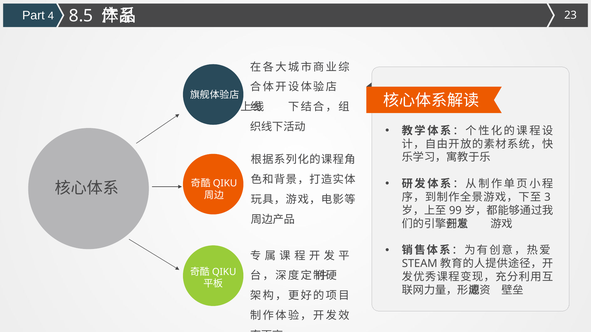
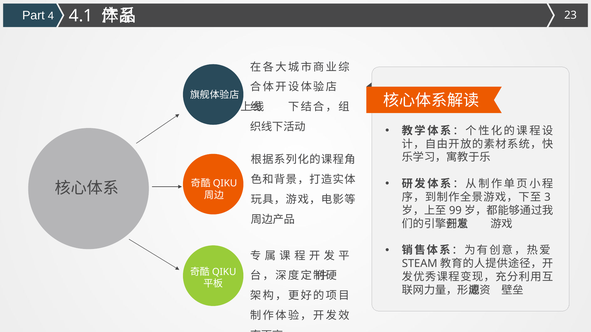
8.5: 8.5 -> 4.1
